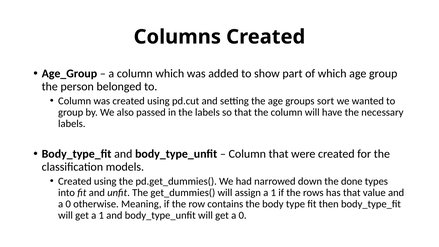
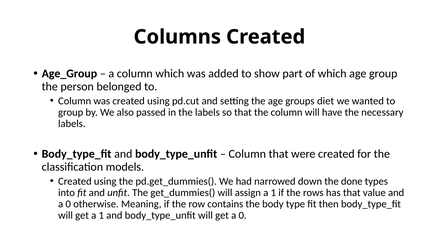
sort: sort -> diet
